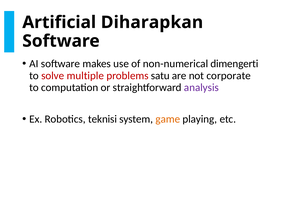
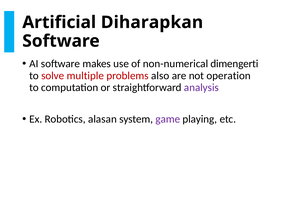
satu: satu -> also
corporate: corporate -> operation
teknisi: teknisi -> alasan
game colour: orange -> purple
